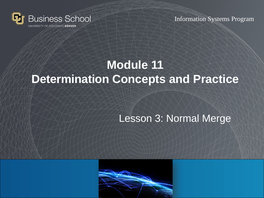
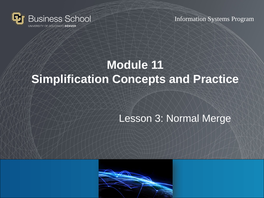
Determination: Determination -> Simplification
